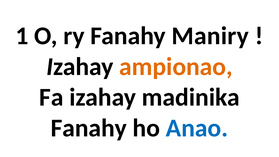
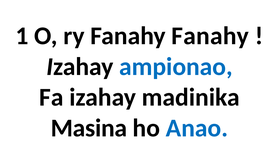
Fanahy Maniry: Maniry -> Fanahy
ampionao colour: orange -> blue
Fanahy at (89, 128): Fanahy -> Masina
